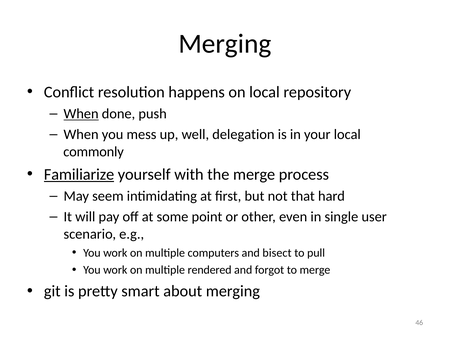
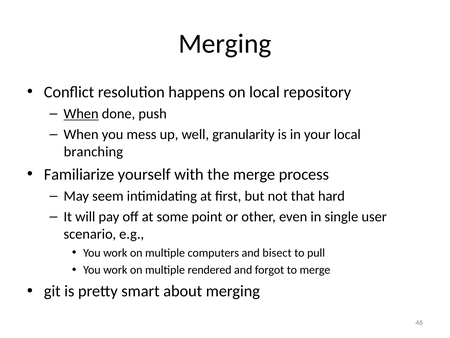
delegation: delegation -> granularity
commonly: commonly -> branching
Familiarize underline: present -> none
